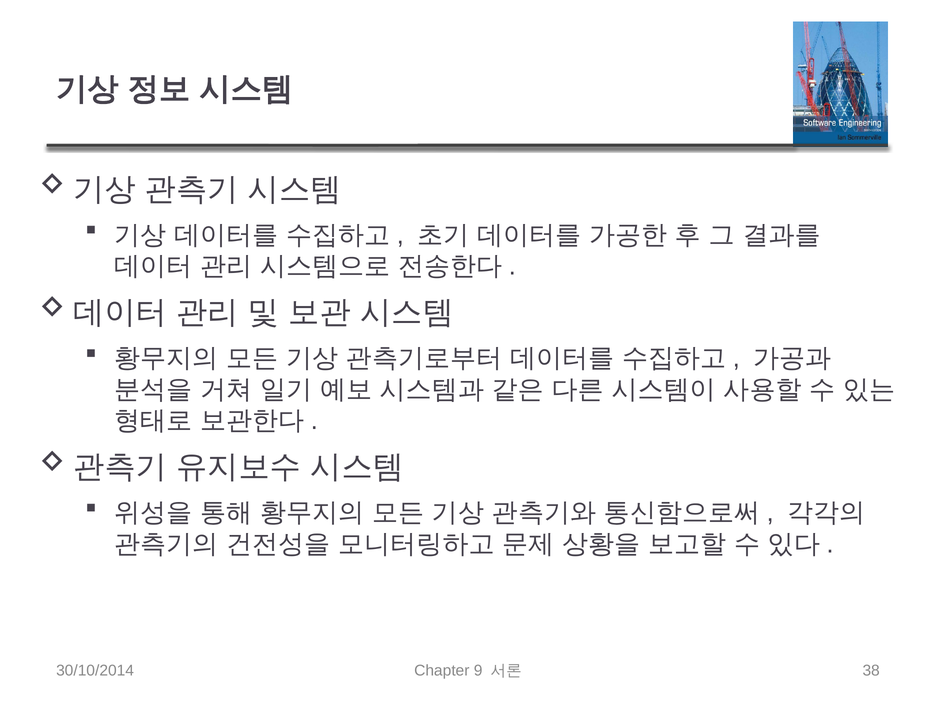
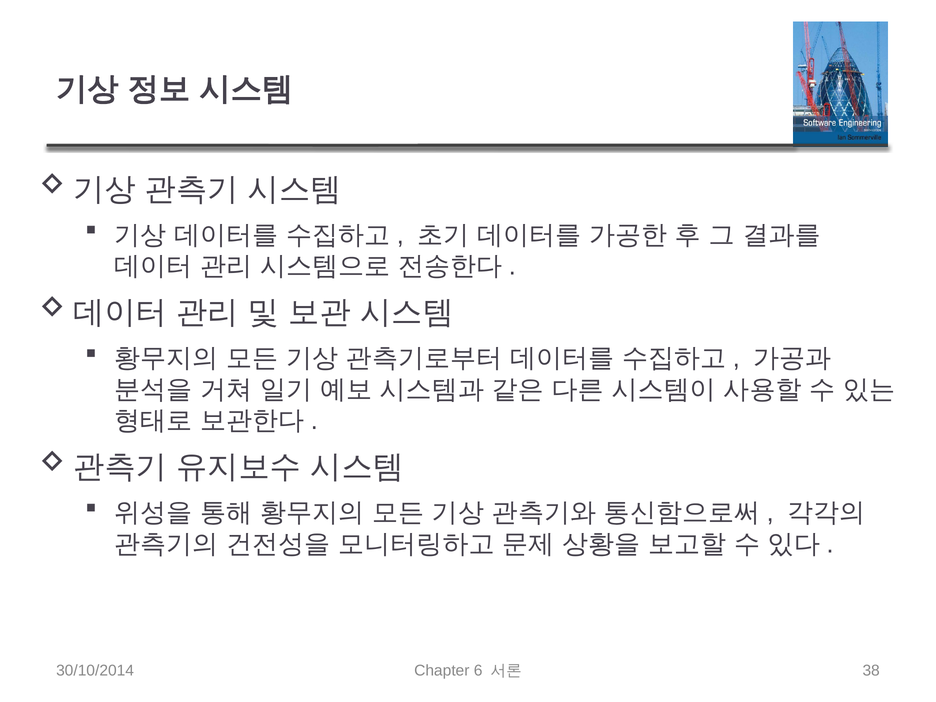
9: 9 -> 6
